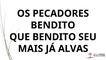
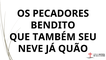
QUE BENDITO: BENDITO -> TAMBÉM
MAIS: MAIS -> NEVE
ALVAS: ALVAS -> QUÃO
